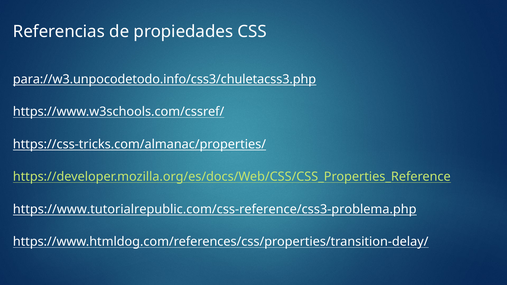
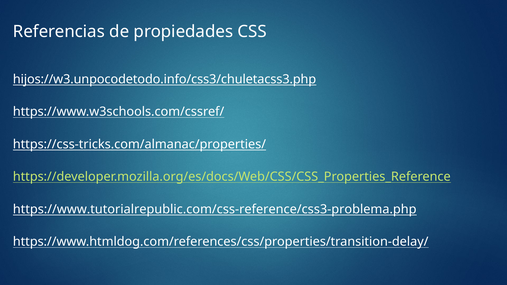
para://w3.unpocodetodo.info/css3/chuletacss3.php: para://w3.unpocodetodo.info/css3/chuletacss3.php -> hijos://w3.unpocodetodo.info/css3/chuletacss3.php
